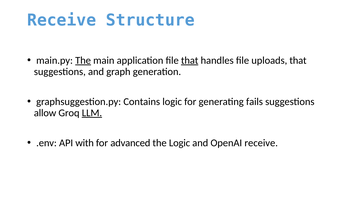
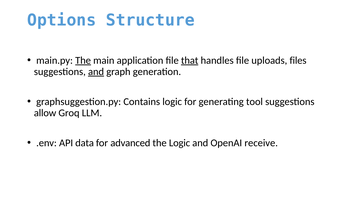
Receive at (62, 20): Receive -> Options
uploads that: that -> files
and at (96, 72) underline: none -> present
fails: fails -> tool
LLM underline: present -> none
with: with -> data
